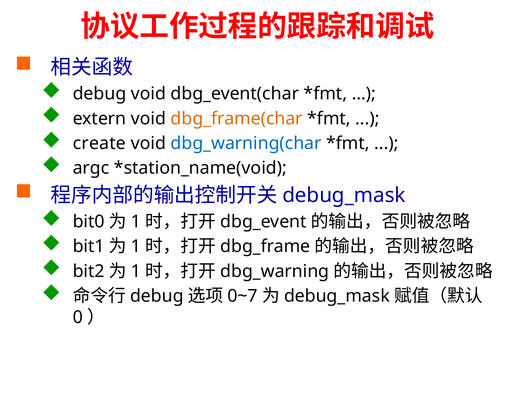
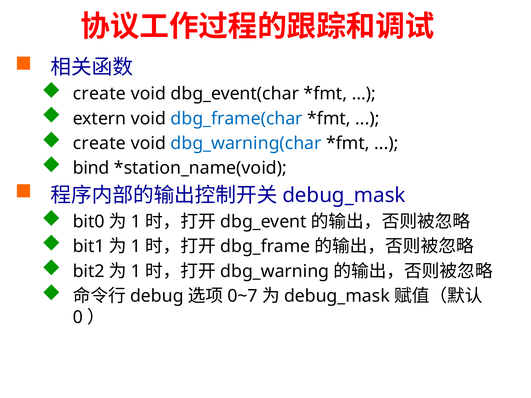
debug at (99, 94): debug -> create
dbg_frame(char colour: orange -> blue
argc: argc -> bind
